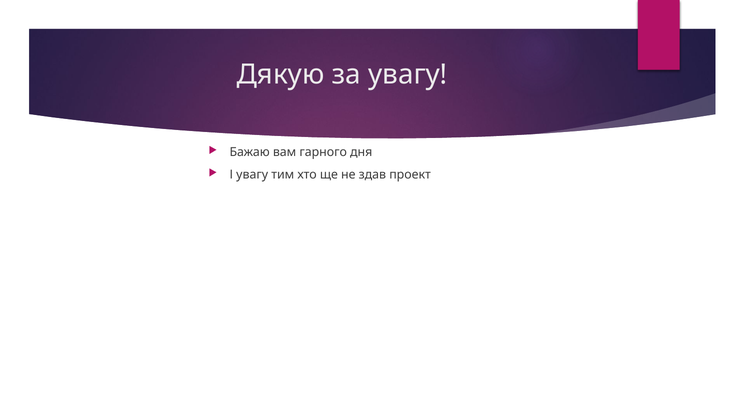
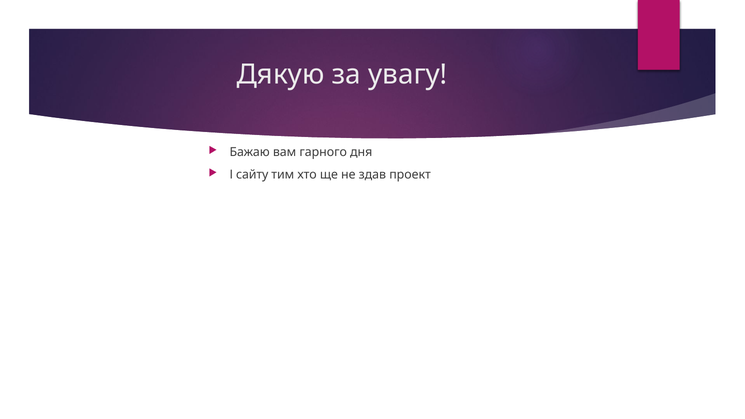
І увагу: увагу -> сайту
